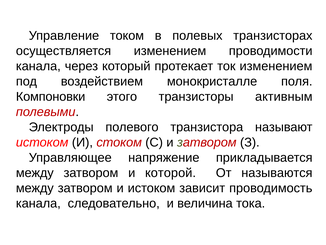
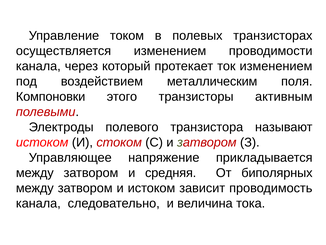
монокристалле: монокристалле -> металлическим
которой: которой -> средняя
называются: называются -> биполярных
